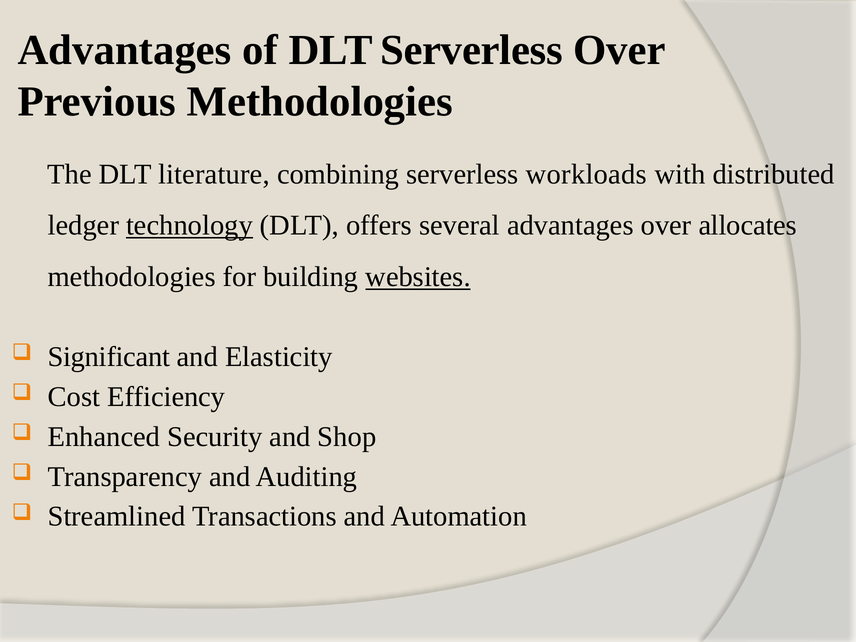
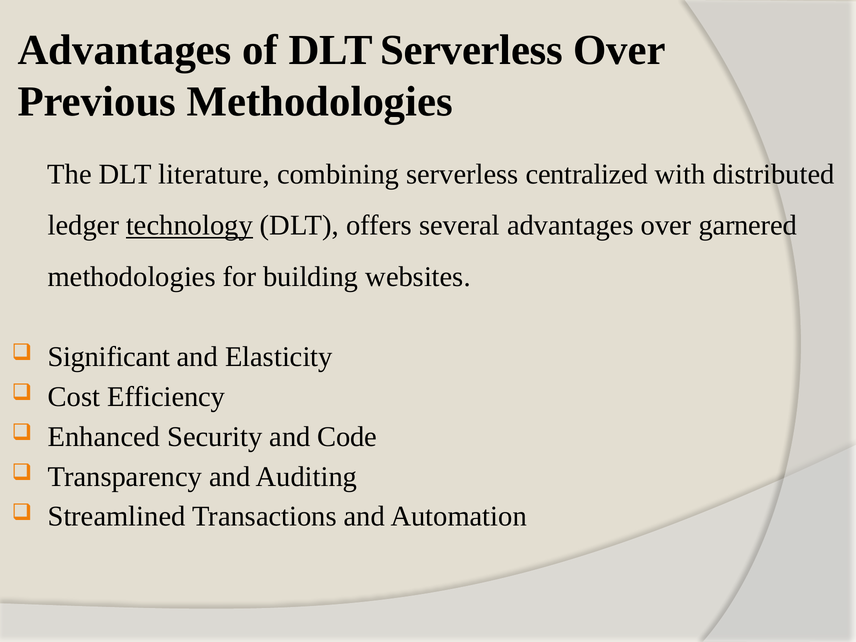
workloads: workloads -> centralized
allocates: allocates -> garnered
websites underline: present -> none
Shop: Shop -> Code
